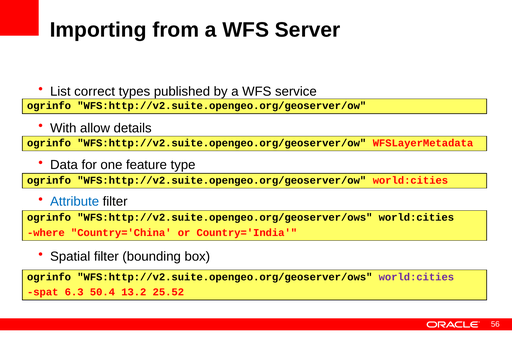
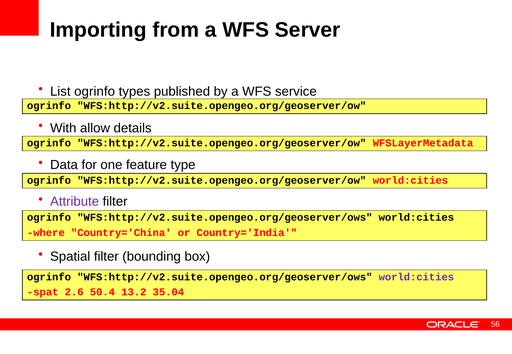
List correct: correct -> ogrinfo
Attribute colour: blue -> purple
6.3: 6.3 -> 2.6
25.52: 25.52 -> 35.04
